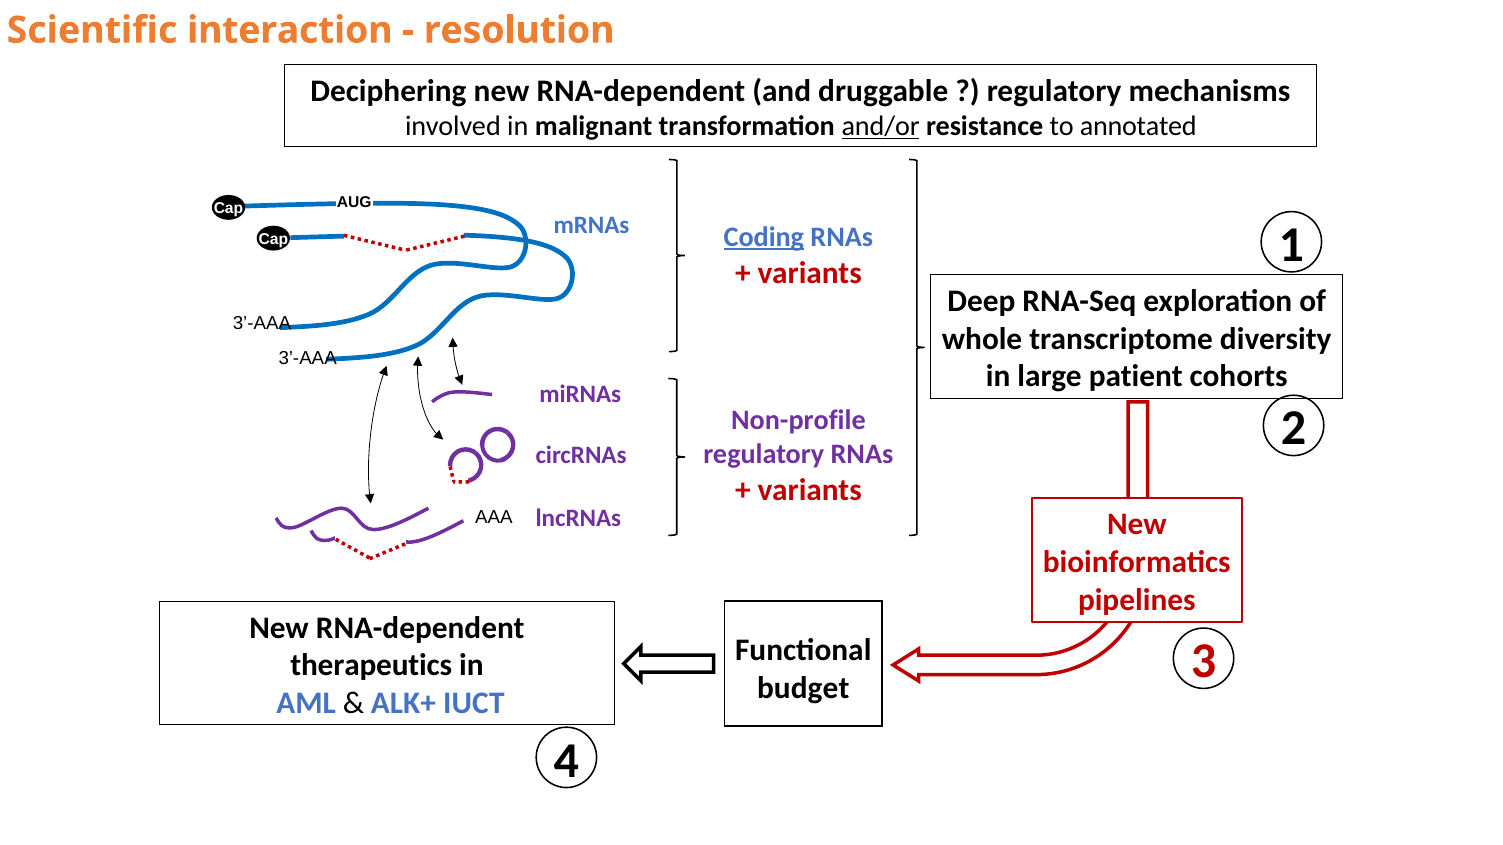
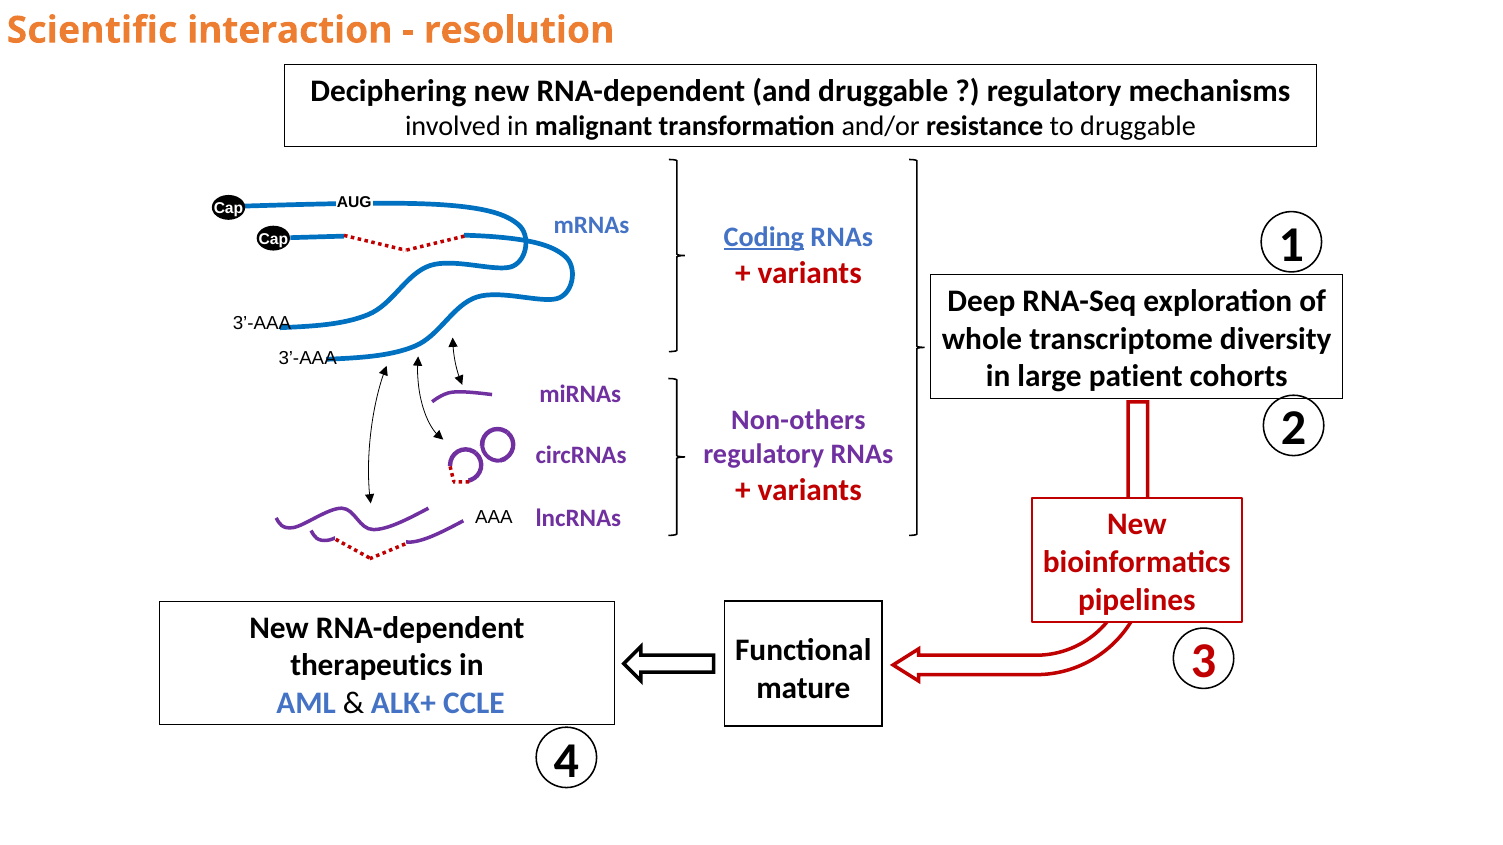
and/or underline: present -> none
to annotated: annotated -> druggable
Non-profile: Non-profile -> Non-others
budget: budget -> mature
IUCT: IUCT -> CCLE
